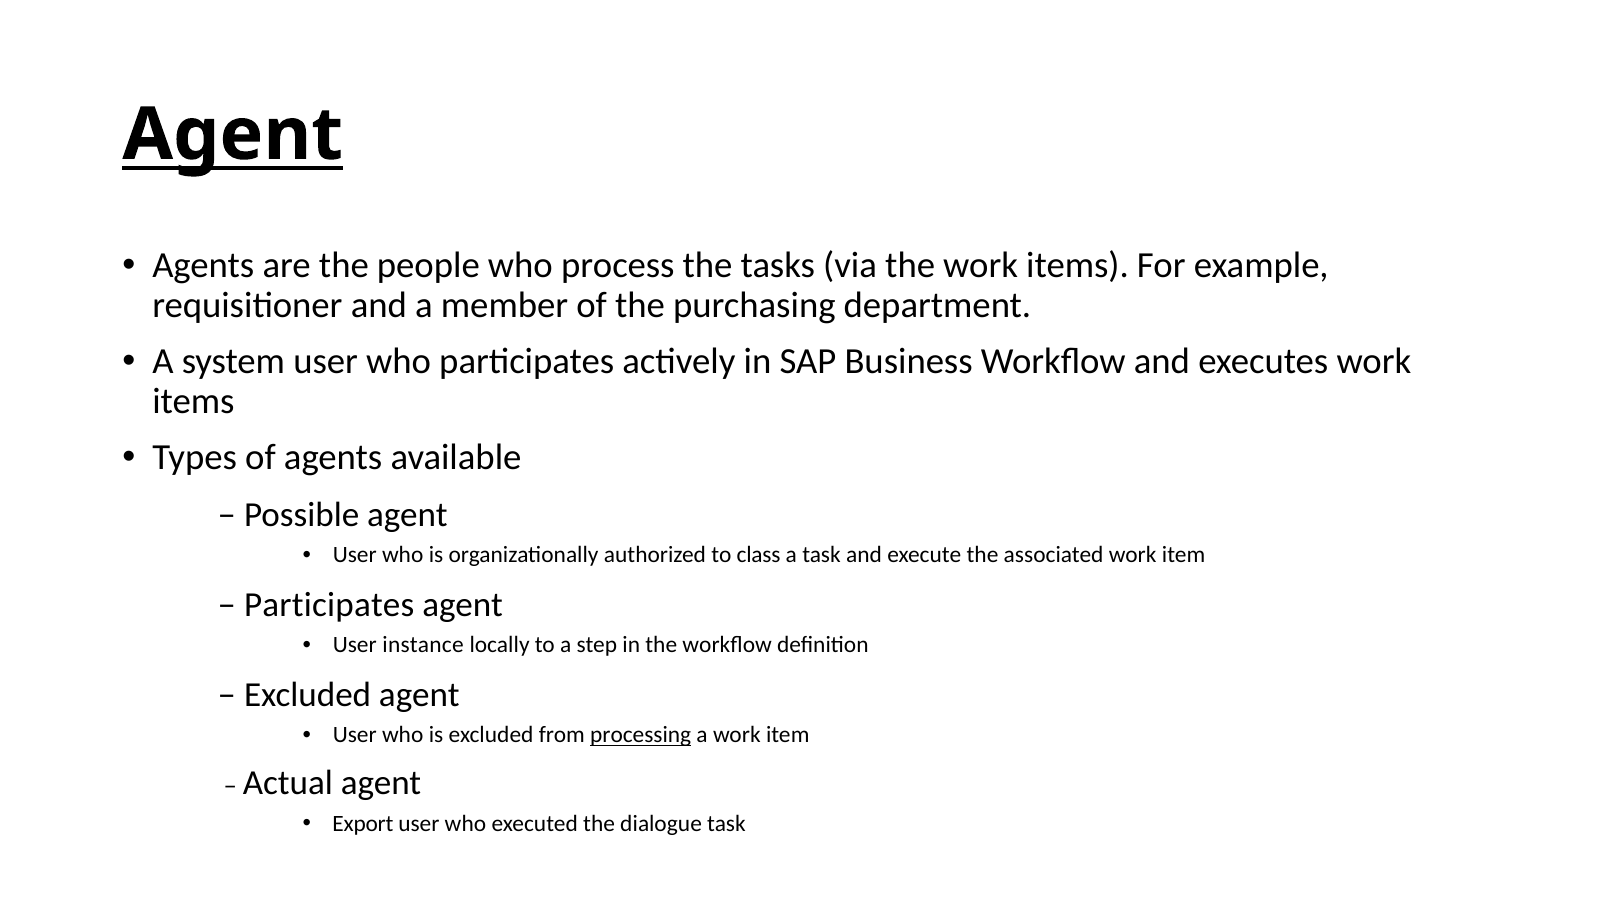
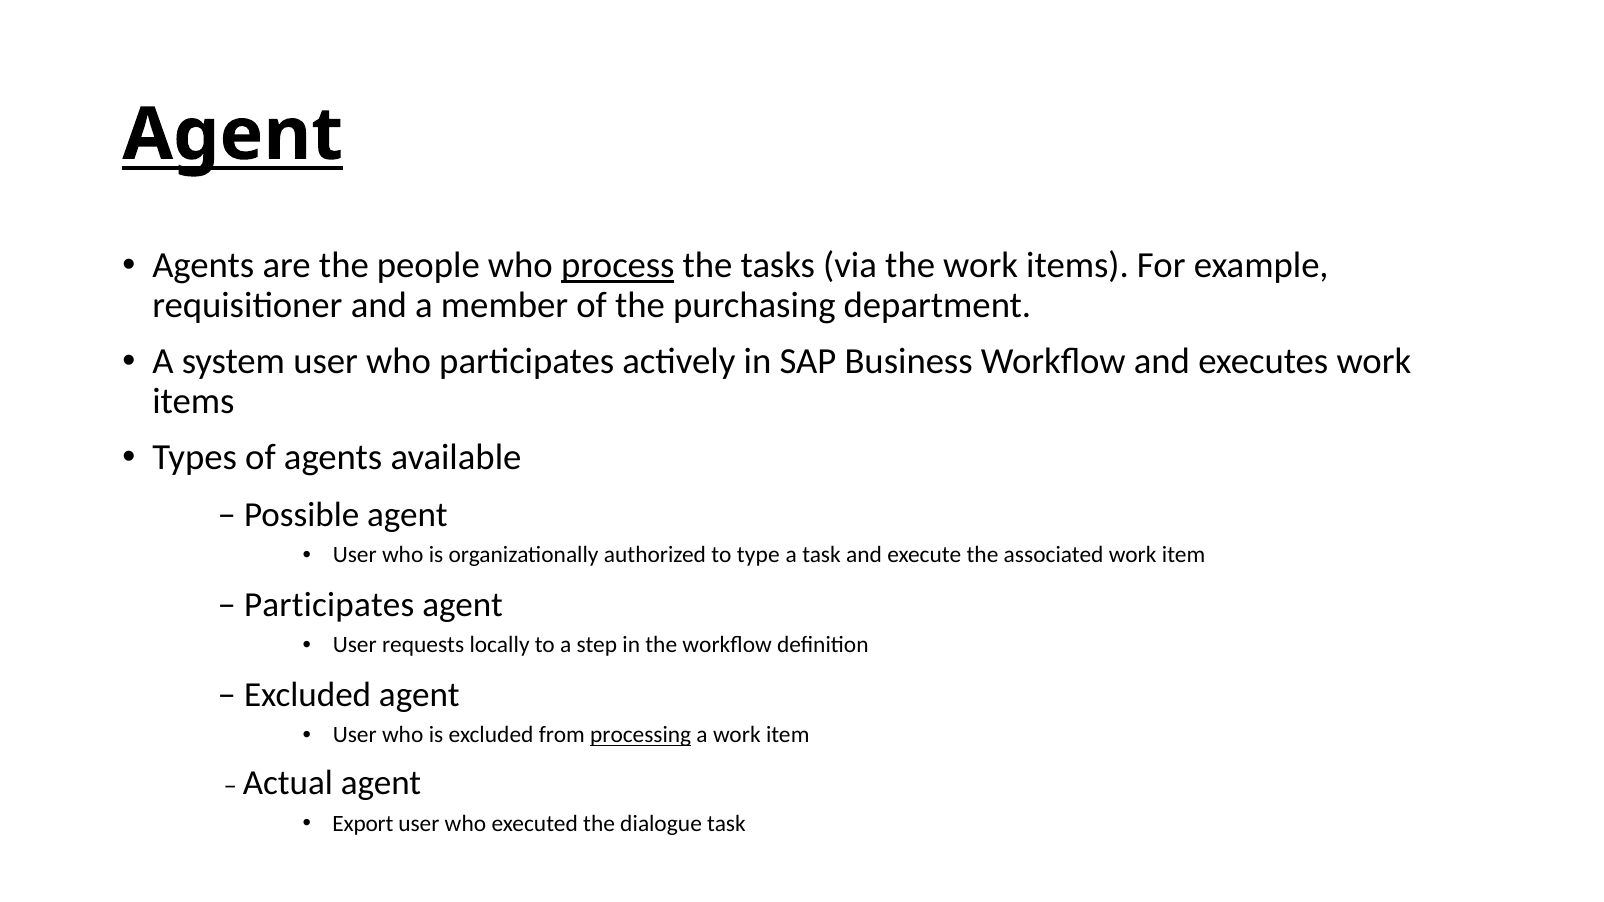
process underline: none -> present
class: class -> type
instance: instance -> requests
